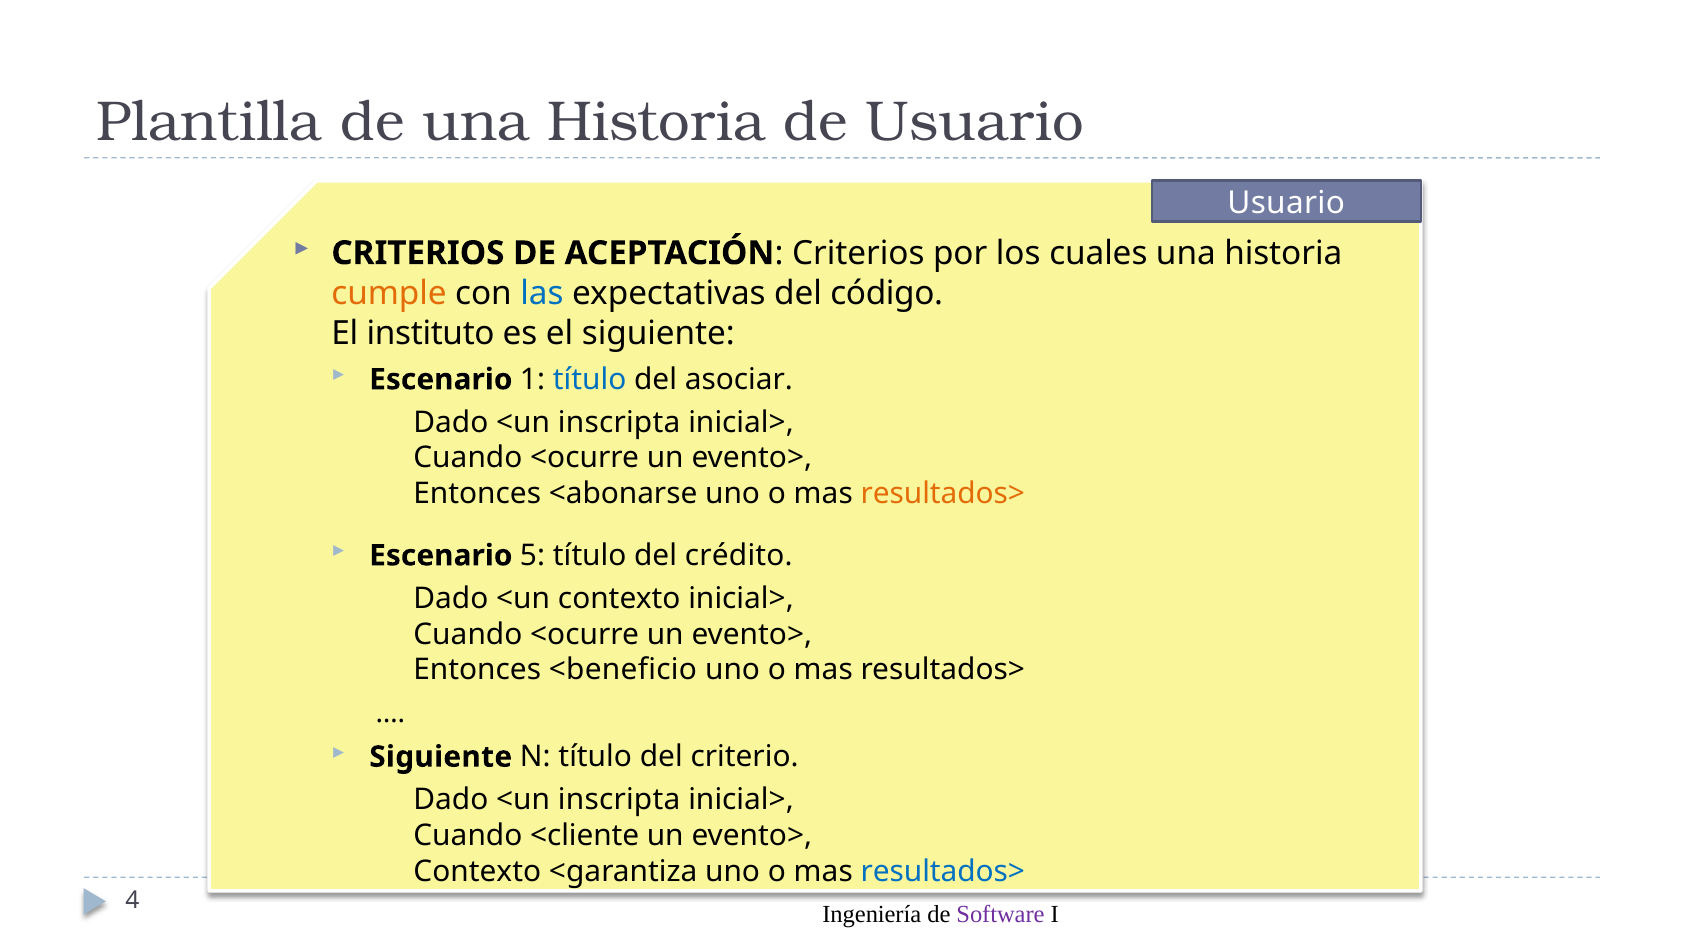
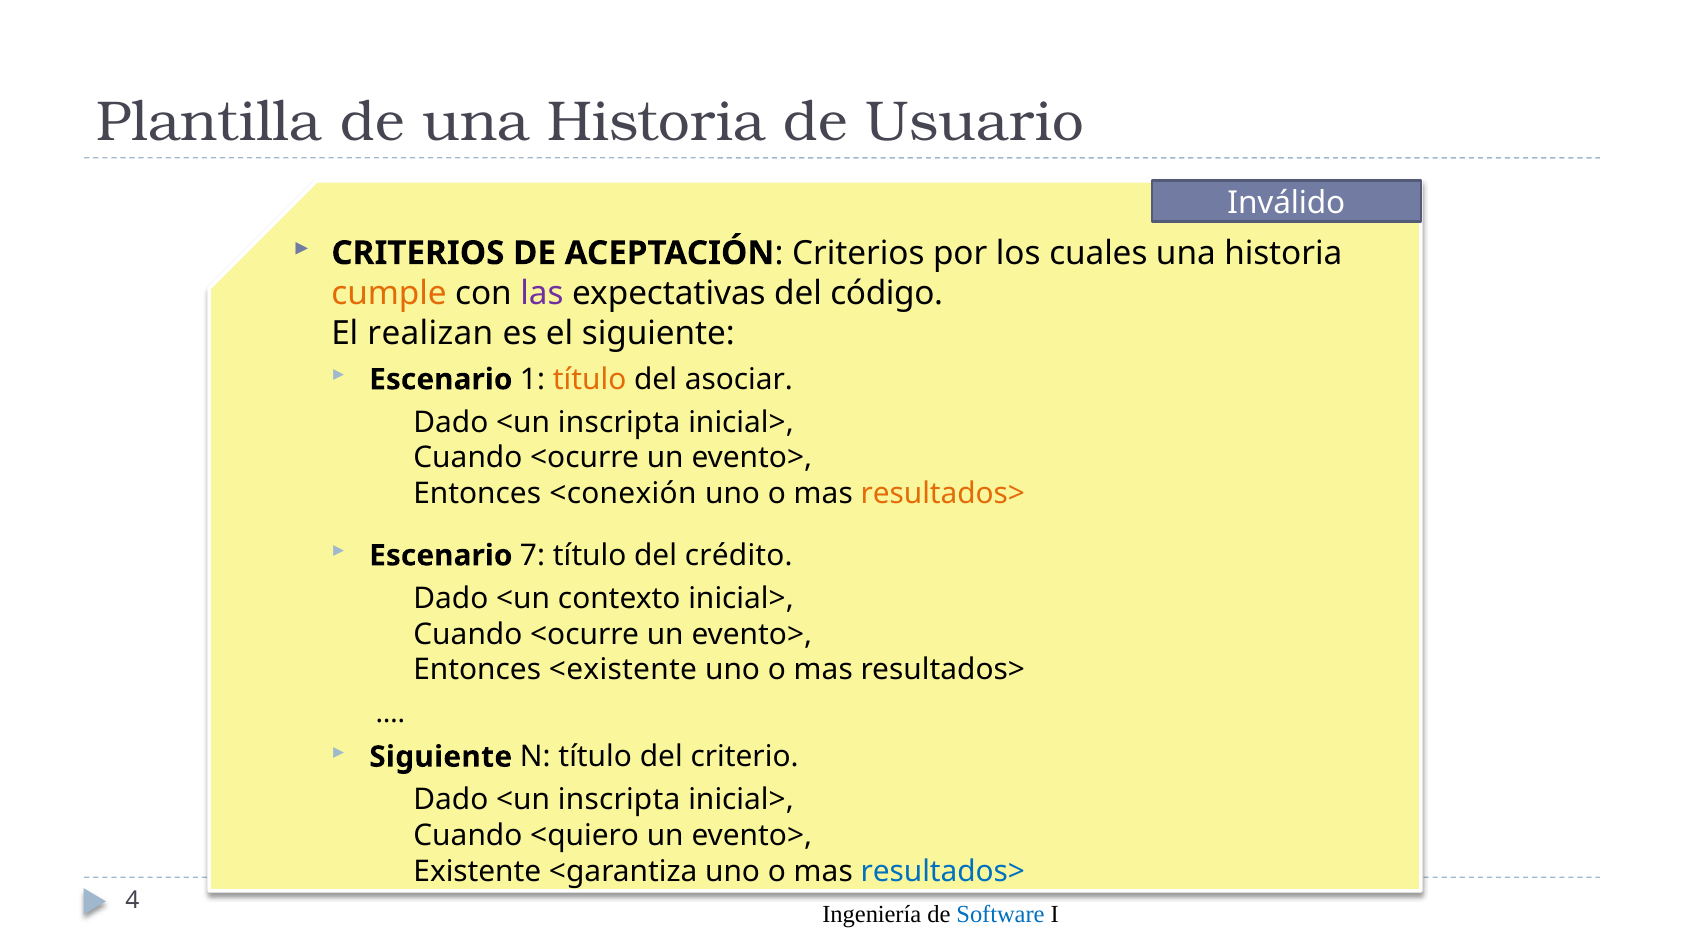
Usuario at (1286, 203): Usuario -> Inválido
las colour: blue -> purple
instituto: instituto -> realizan
título at (590, 380) colour: blue -> orange
<abonarse: <abonarse -> <conexión
5: 5 -> 7
<beneficio: <beneficio -> <existente
<cliente: <cliente -> <quiero
Contexto at (477, 872): Contexto -> Existente
Software colour: purple -> blue
